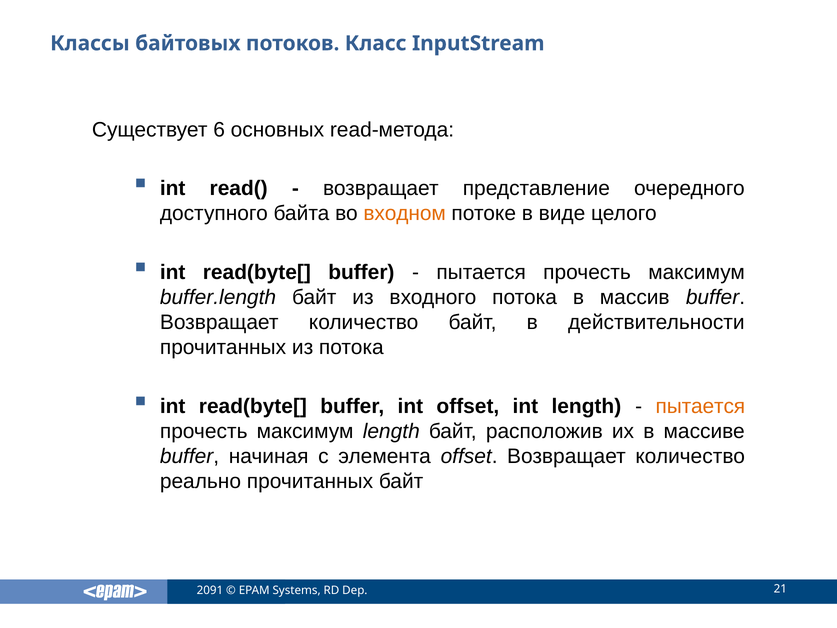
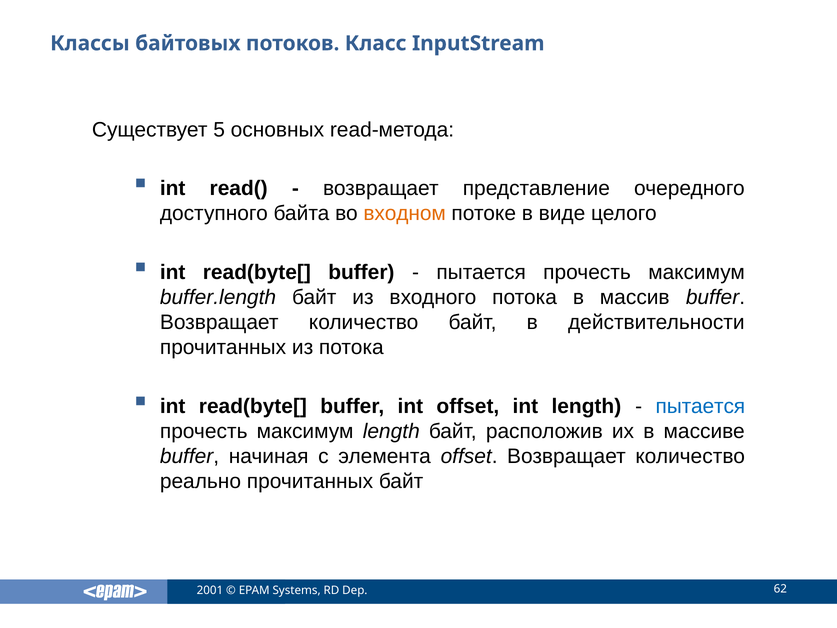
6: 6 -> 5
пытается at (700, 406) colour: orange -> blue
2091: 2091 -> 2001
21: 21 -> 62
